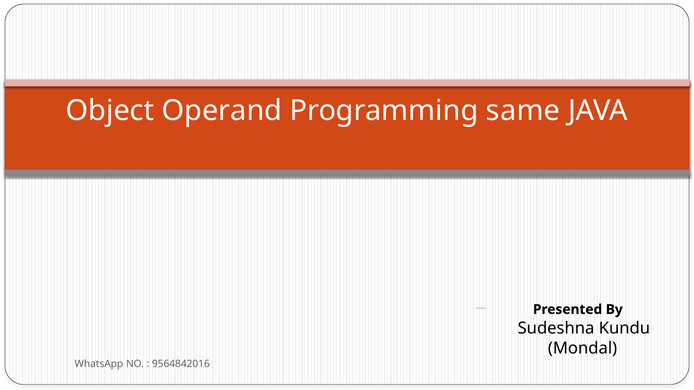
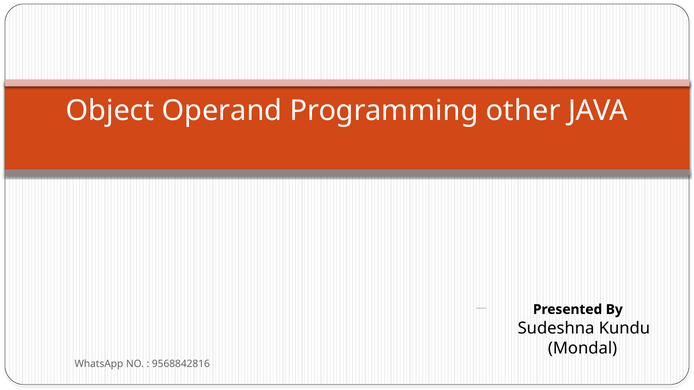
same: same -> other
9564842016: 9564842016 -> 9568842816
